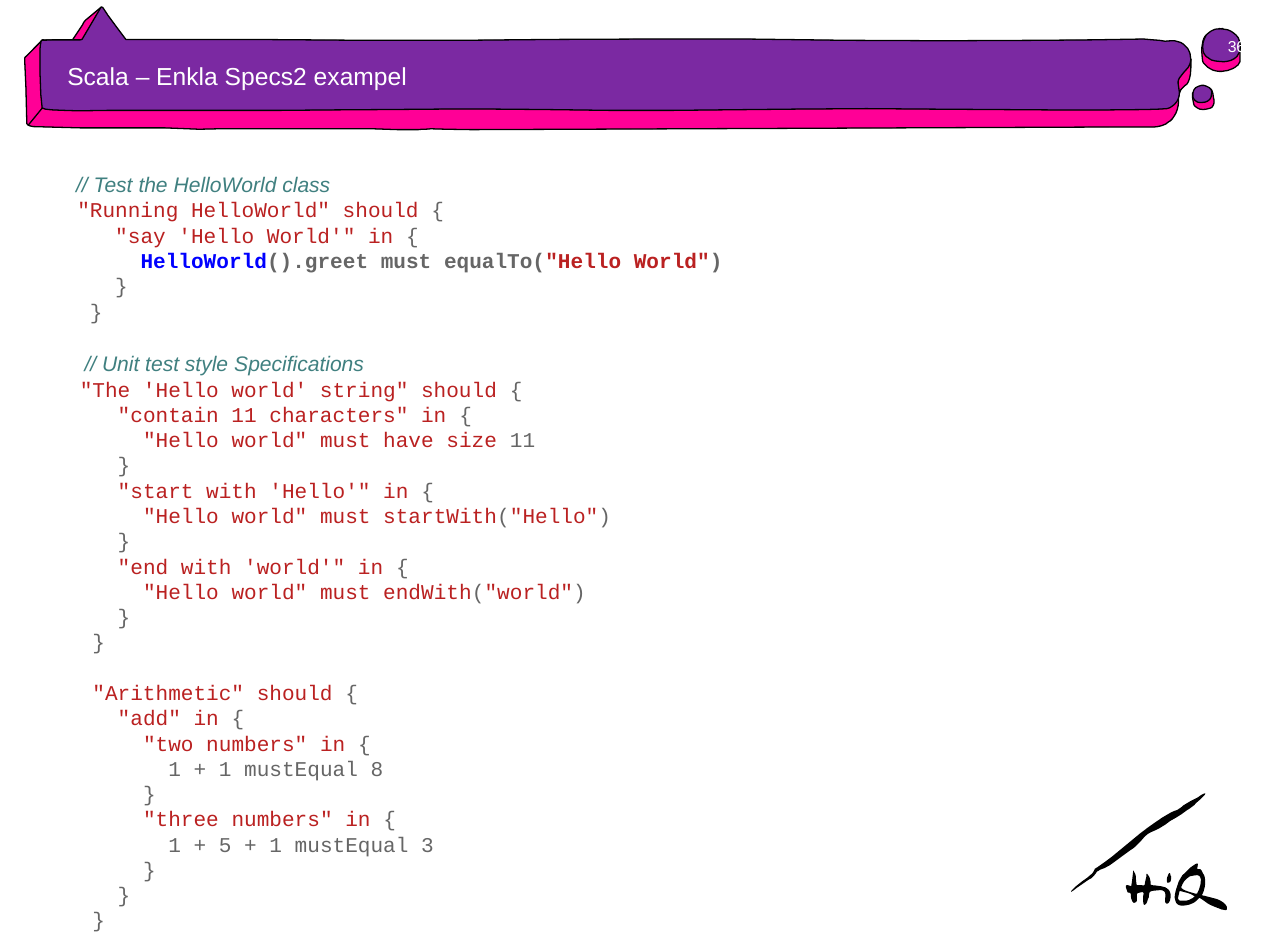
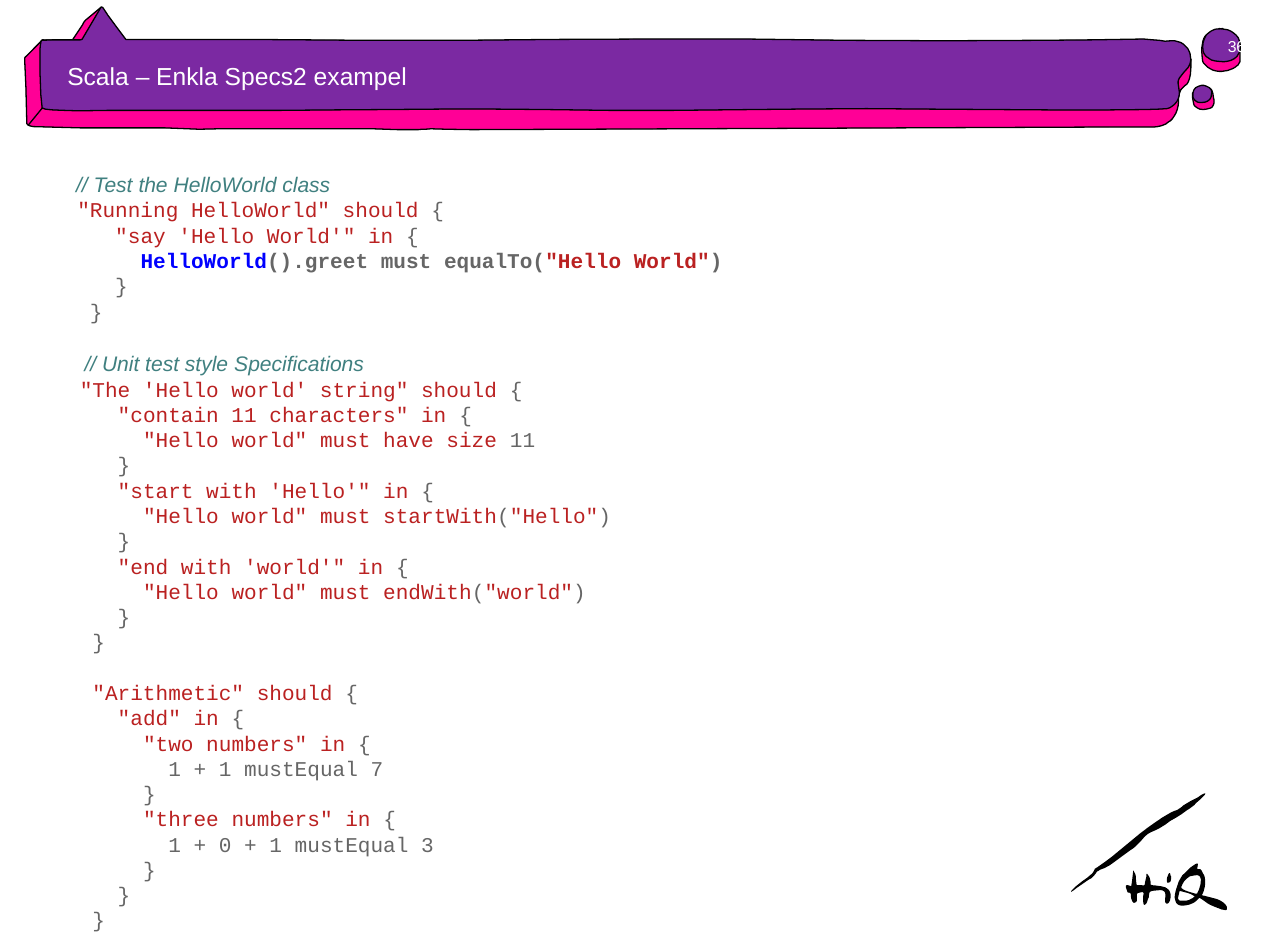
8: 8 -> 7
5: 5 -> 0
